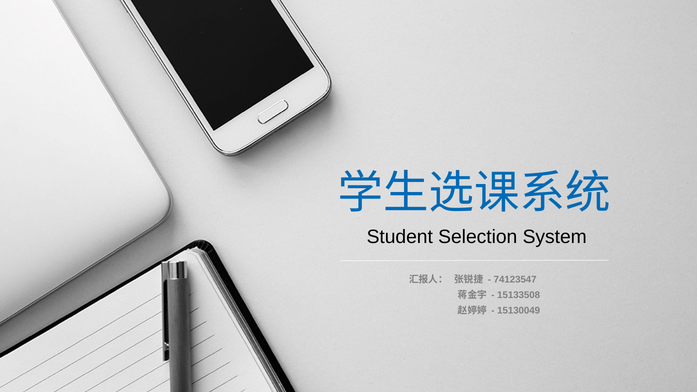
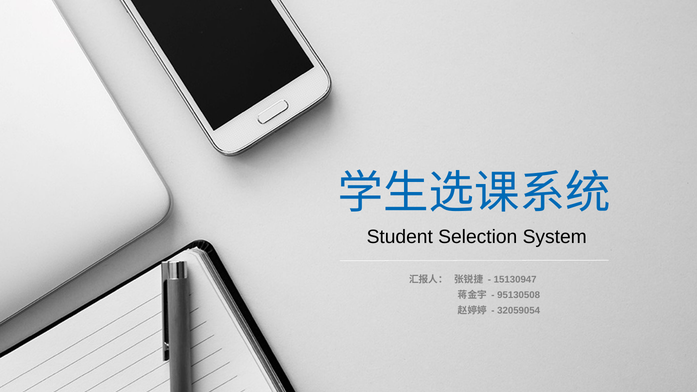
74123547: 74123547 -> 15130947
15133508: 15133508 -> 95130508
15130049: 15130049 -> 32059054
